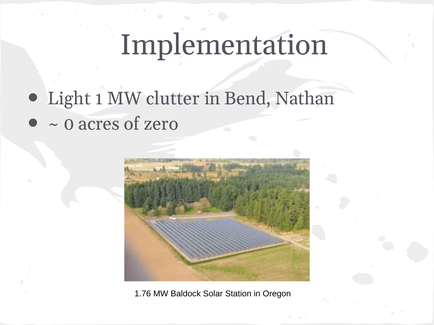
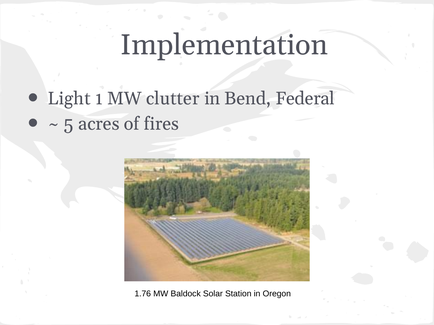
Nathan: Nathan -> Federal
0: 0 -> 5
zero: zero -> fires
